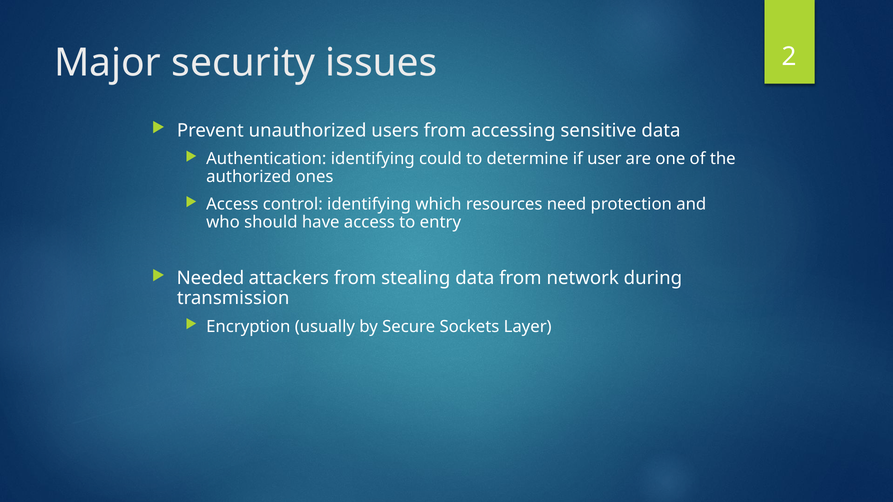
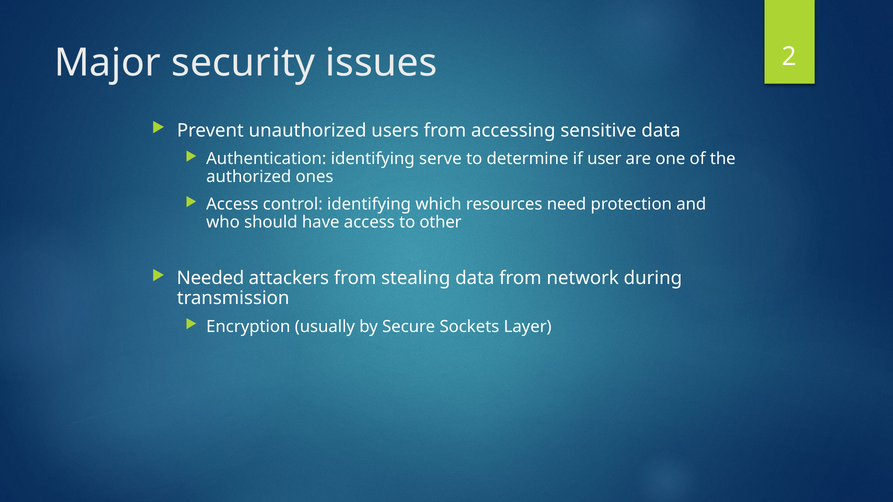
could: could -> serve
entry: entry -> other
